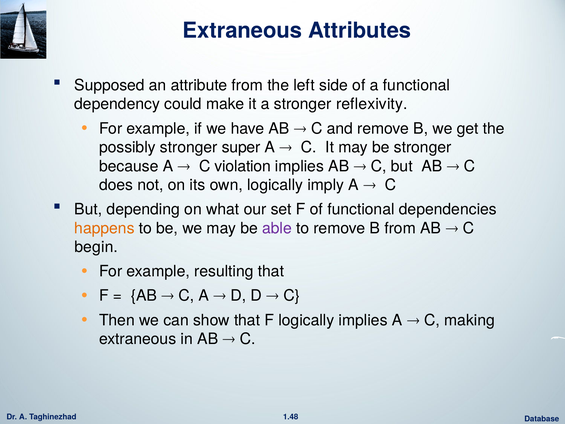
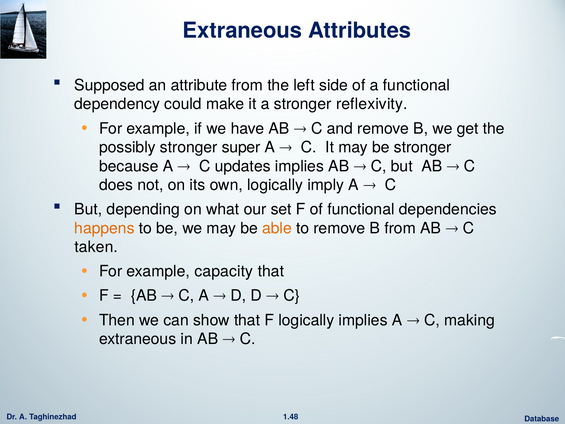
violation: violation -> updates
able colour: purple -> orange
begin: begin -> taken
resulting: resulting -> capacity
